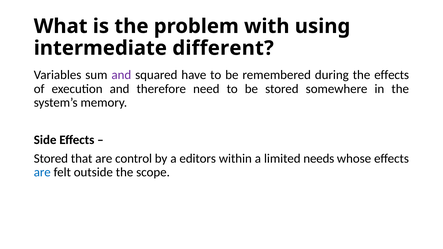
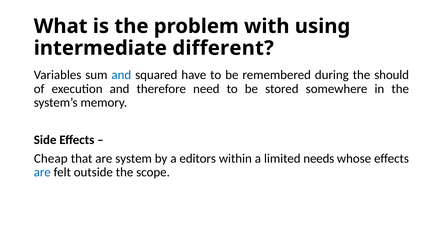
and at (121, 75) colour: purple -> blue
the effects: effects -> should
Stored at (51, 159): Stored -> Cheap
control: control -> system
